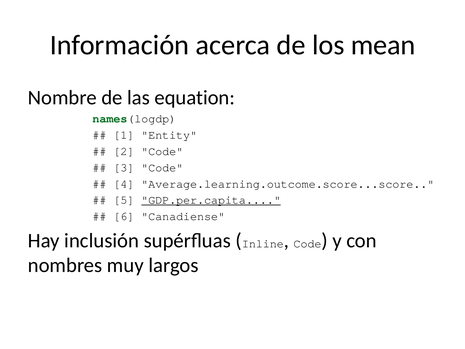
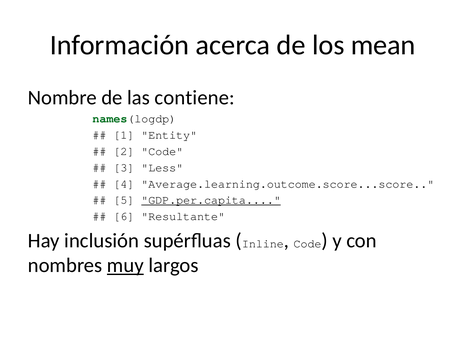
equation: equation -> contiene
3 Code: Code -> Less
Canadiense: Canadiense -> Resultante
muy underline: none -> present
